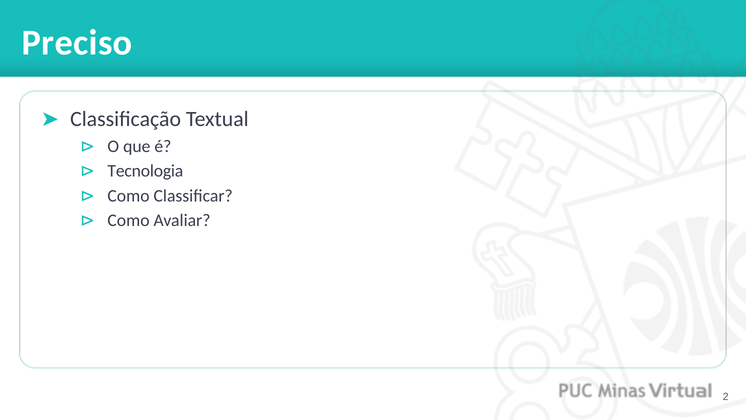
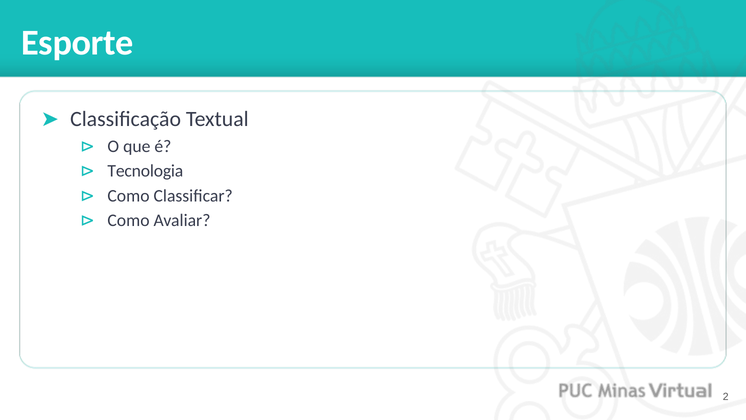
Preciso: Preciso -> Esporte
